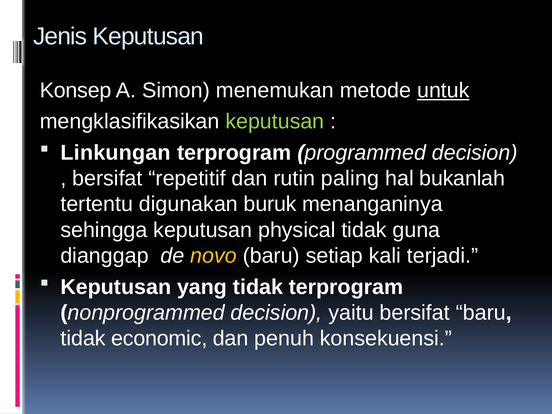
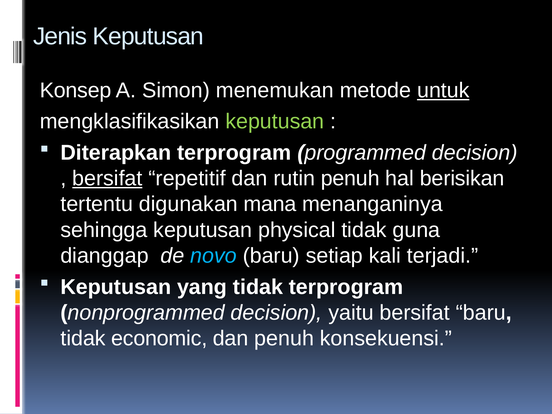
Linkungan: Linkungan -> Diterapkan
bersifat at (107, 178) underline: none -> present
rutin paling: paling -> penuh
bukanlah: bukanlah -> berisikan
buruk: buruk -> mana
novo colour: yellow -> light blue
